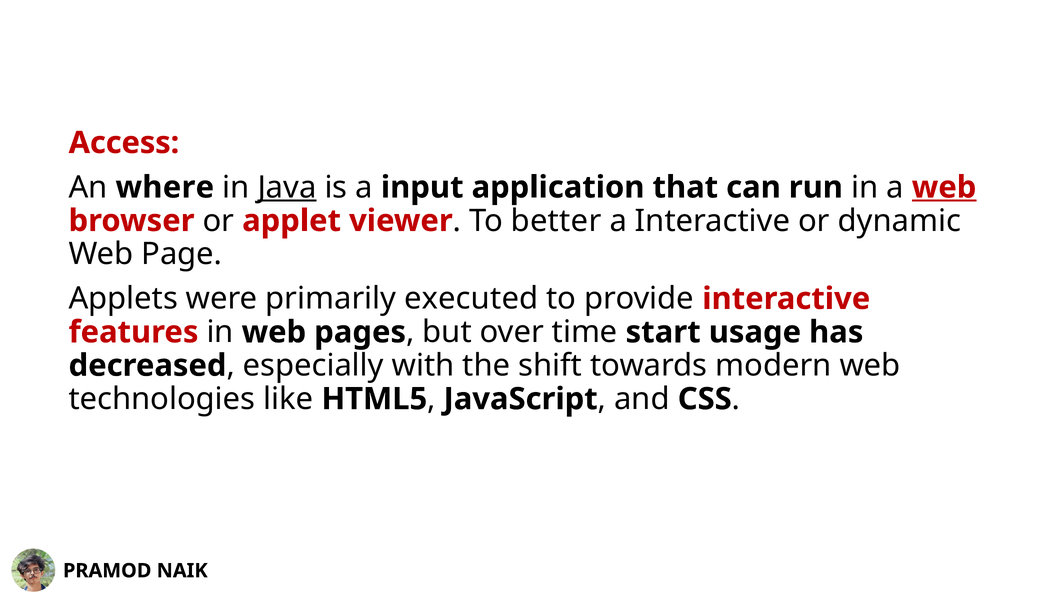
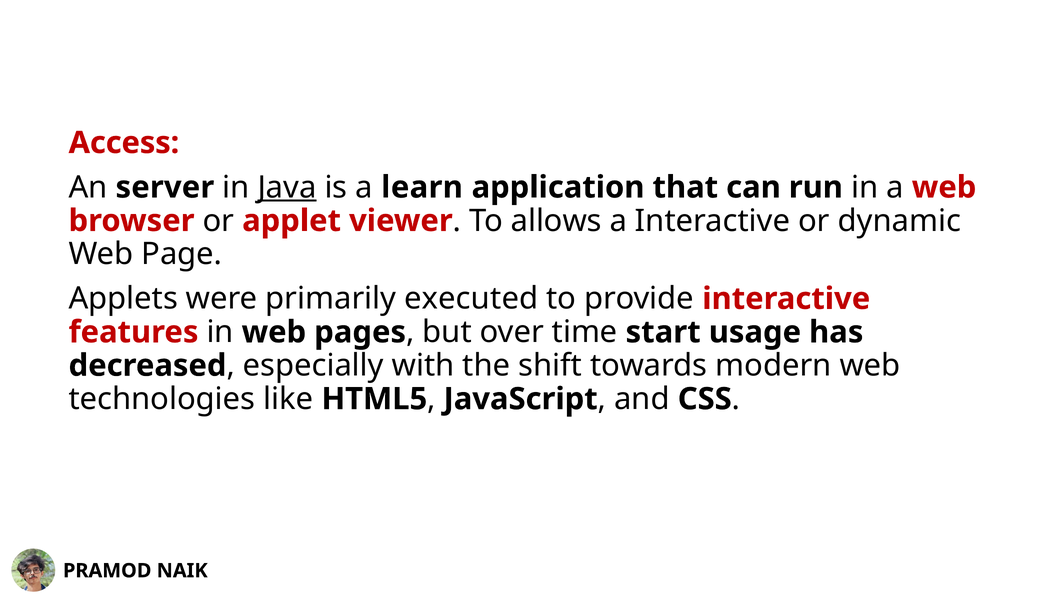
where: where -> server
input: input -> learn
web at (944, 187) underline: present -> none
better: better -> allows
